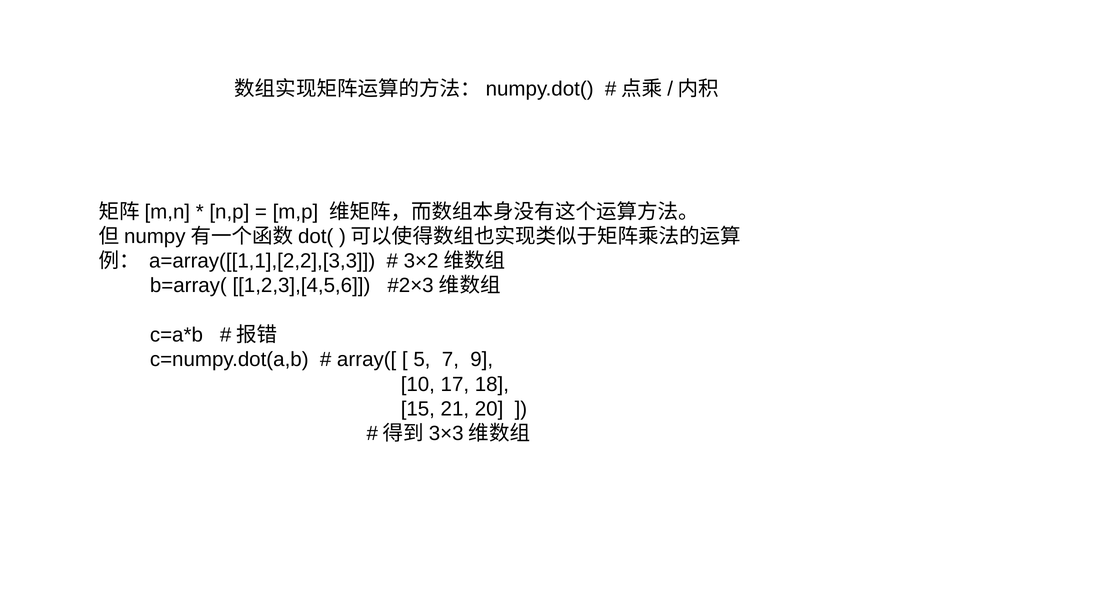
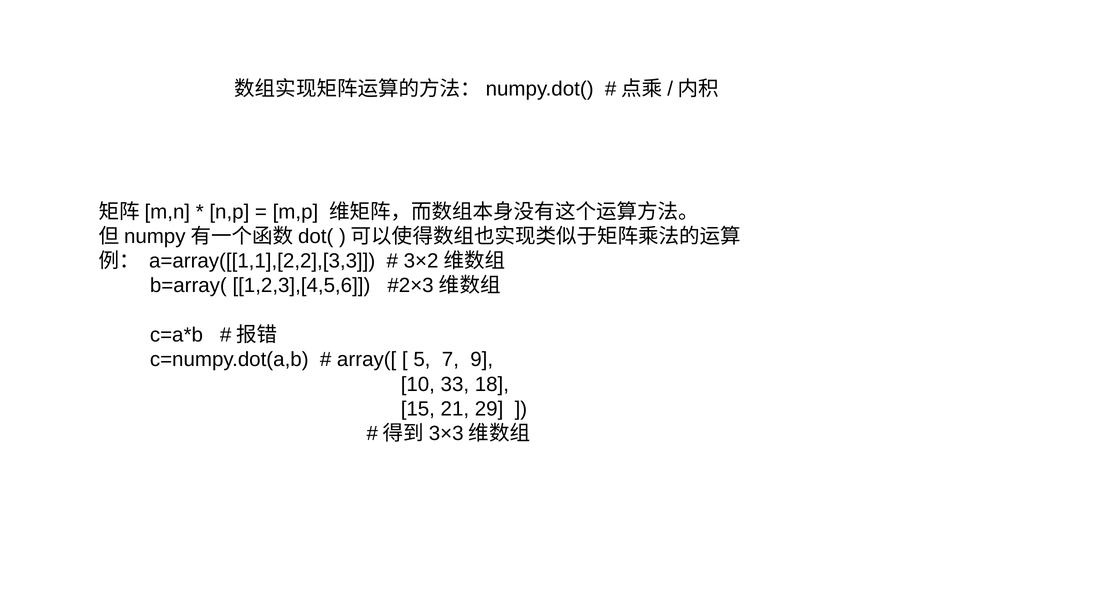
17: 17 -> 33
20: 20 -> 29
